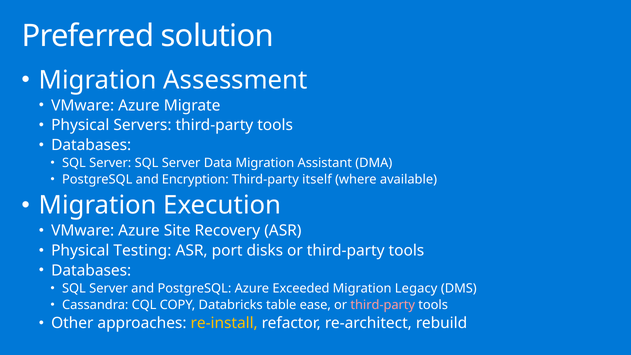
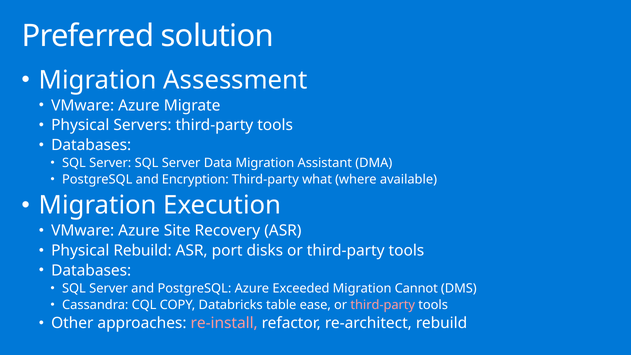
itself: itself -> what
Physical Testing: Testing -> Rebuild
Legacy: Legacy -> Cannot
re-install colour: yellow -> pink
